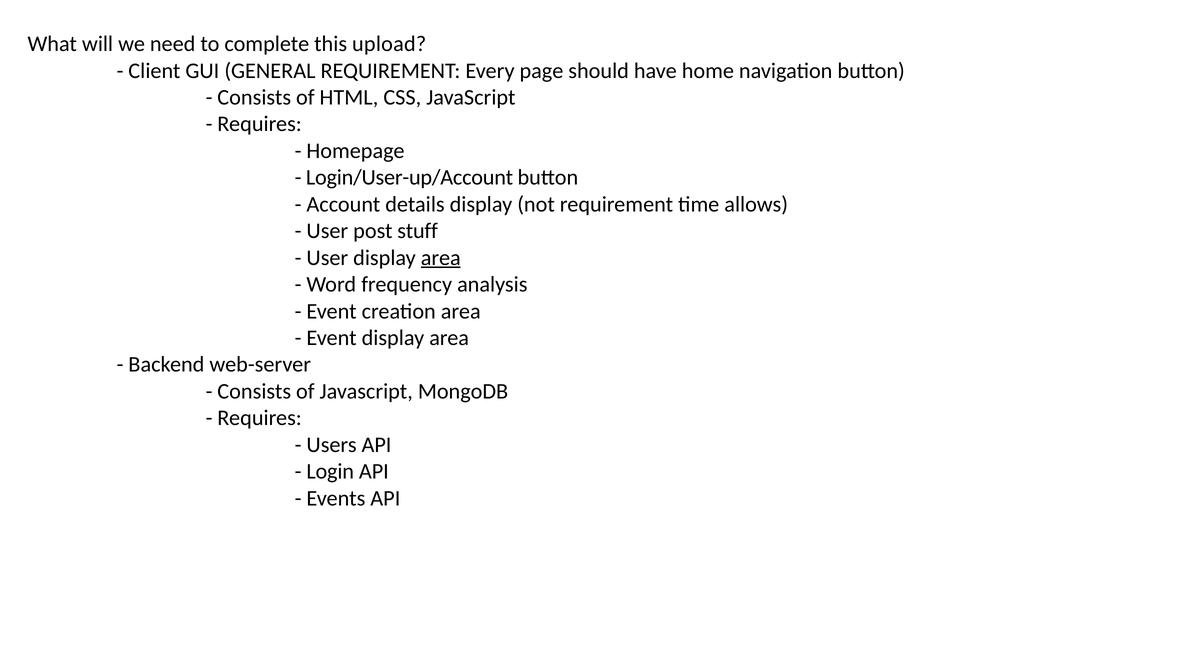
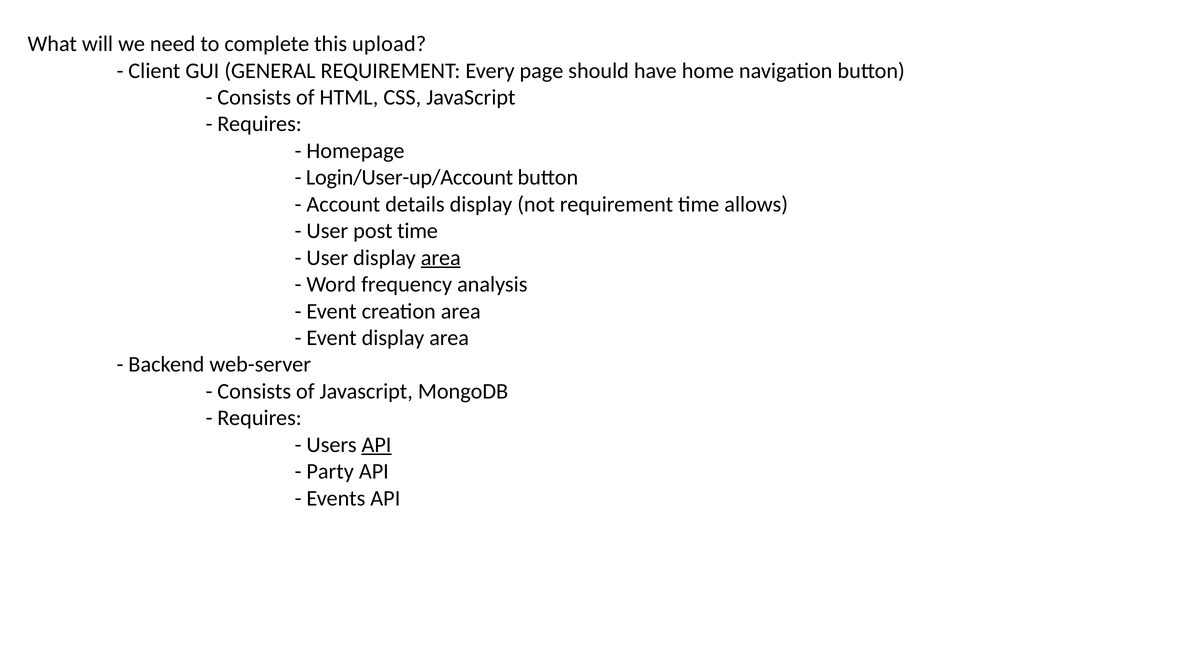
post stuff: stuff -> time
API at (376, 445) underline: none -> present
Login: Login -> Party
